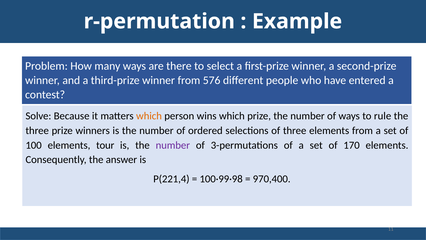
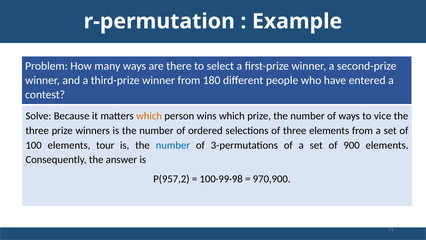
576: 576 -> 180
rule: rule -> vice
number at (173, 145) colour: purple -> blue
170: 170 -> 900
P(221,4: P(221,4 -> P(957,2
970,400: 970,400 -> 970,900
